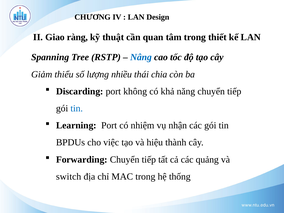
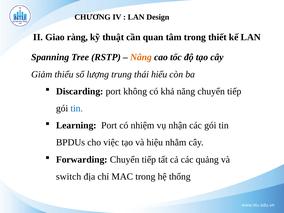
Nâng colour: blue -> orange
nhiều: nhiều -> trung
chia: chia -> hiểu
thành: thành -> nhằm
